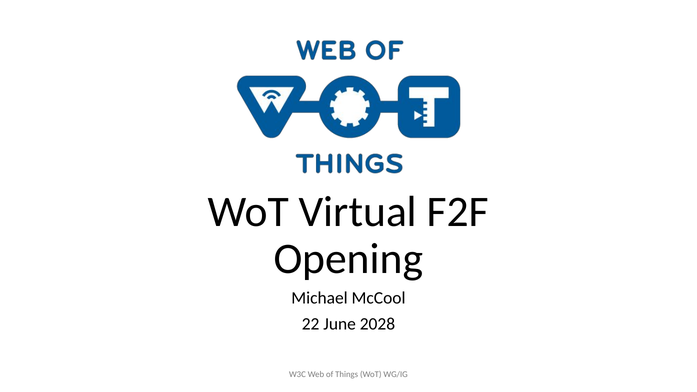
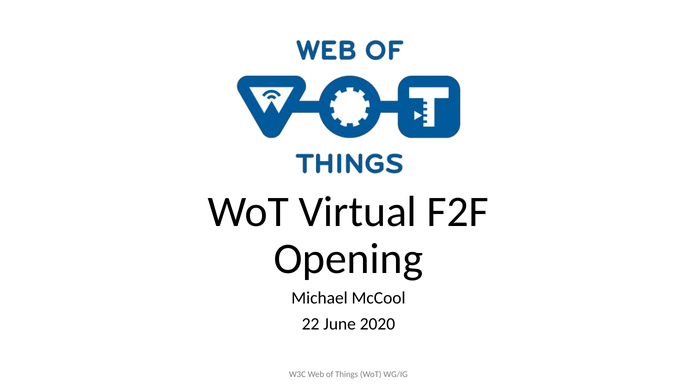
2028: 2028 -> 2020
